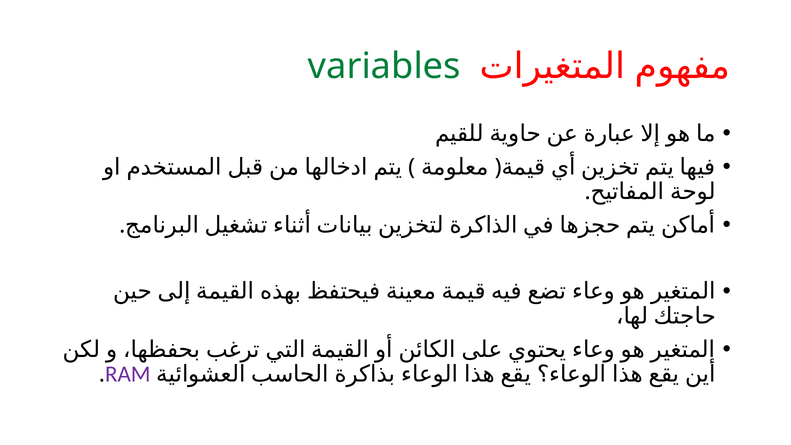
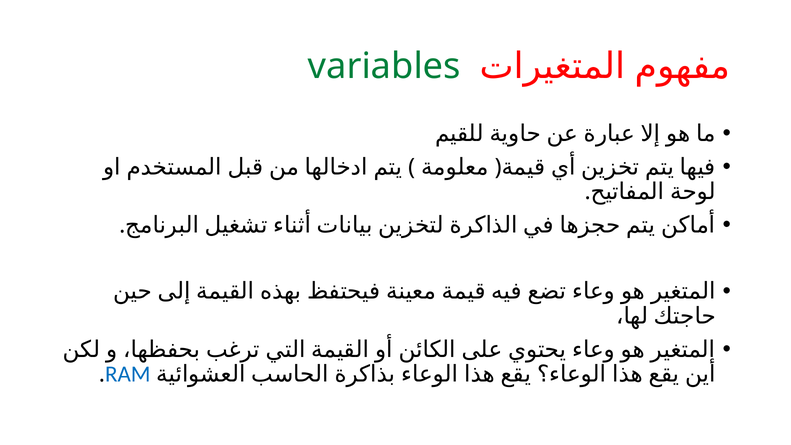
RAM colour: purple -> blue
